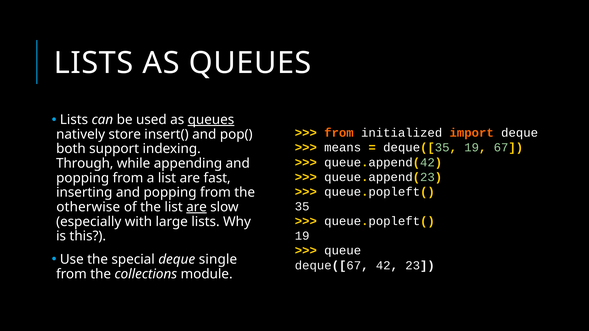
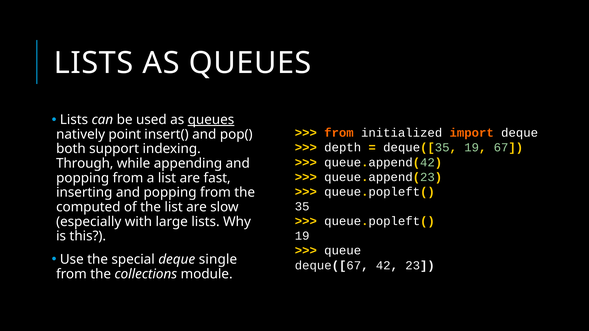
store: store -> point
means: means -> depth
otherwise: otherwise -> computed
are at (197, 207) underline: present -> none
